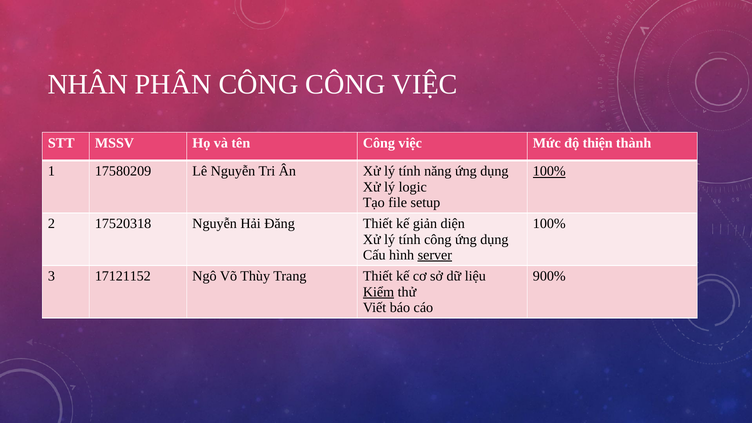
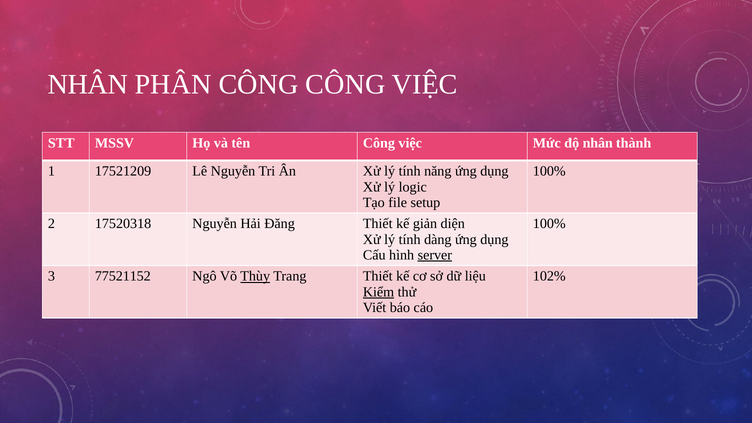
độ thiện: thiện -> nhân
17580209: 17580209 -> 17521209
100% at (549, 171) underline: present -> none
tính công: công -> dàng
17121152: 17121152 -> 77521152
Thùy underline: none -> present
900%: 900% -> 102%
